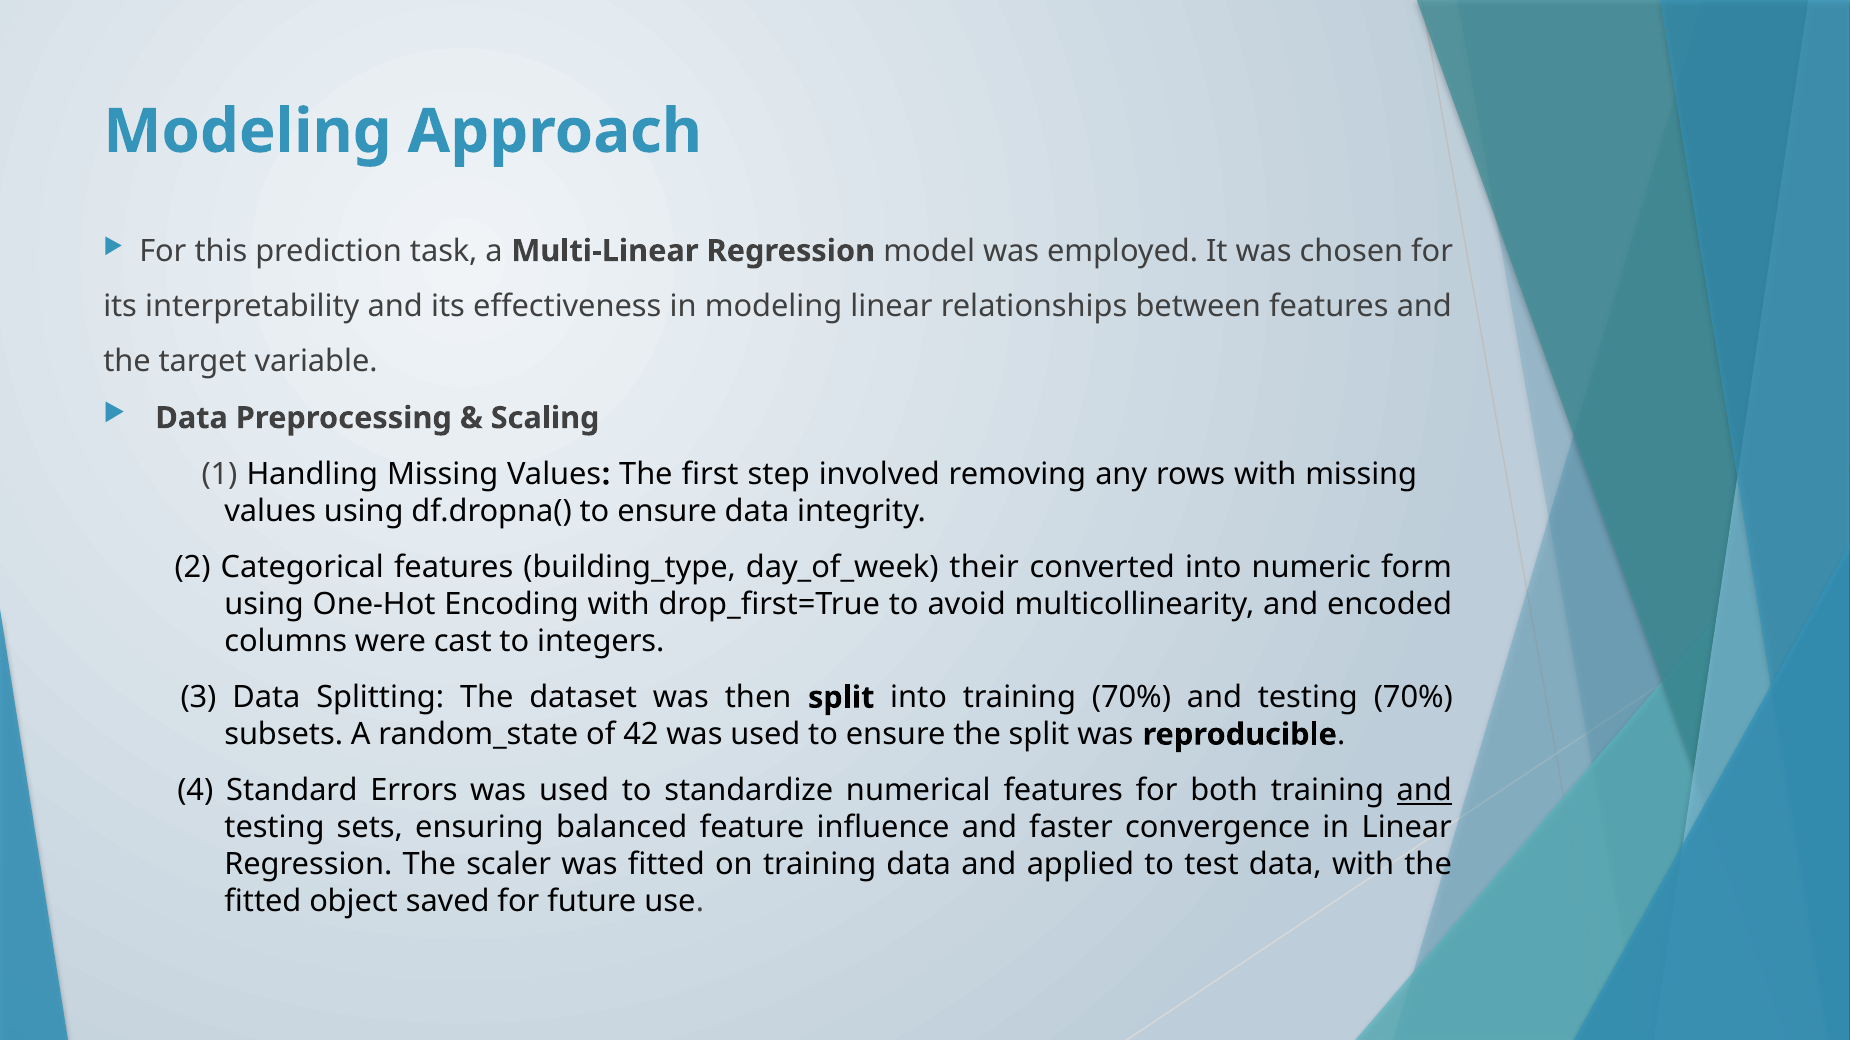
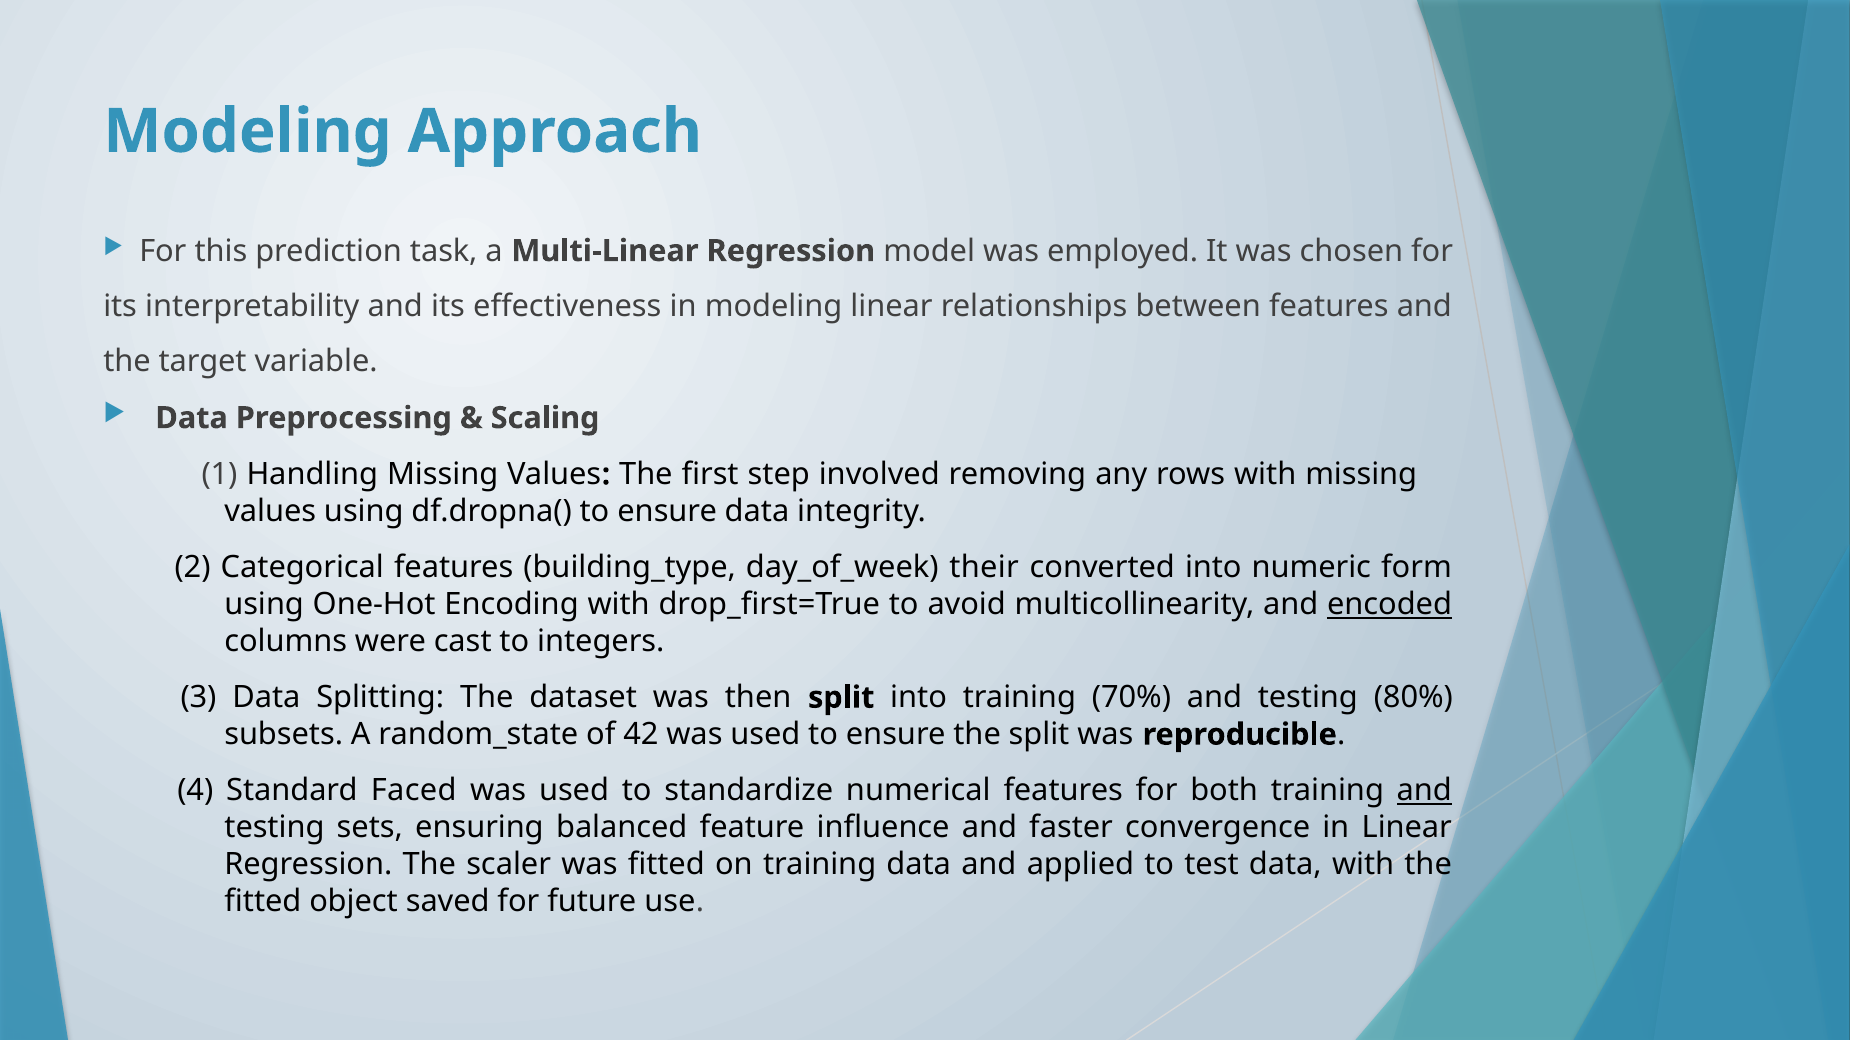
encoded underline: none -> present
testing 70%: 70% -> 80%
Errors: Errors -> Faced
